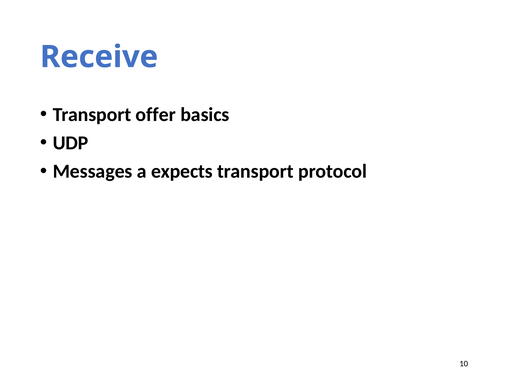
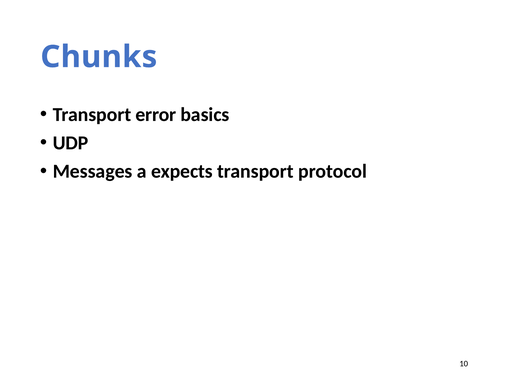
Receive: Receive -> Chunks
offer: offer -> error
